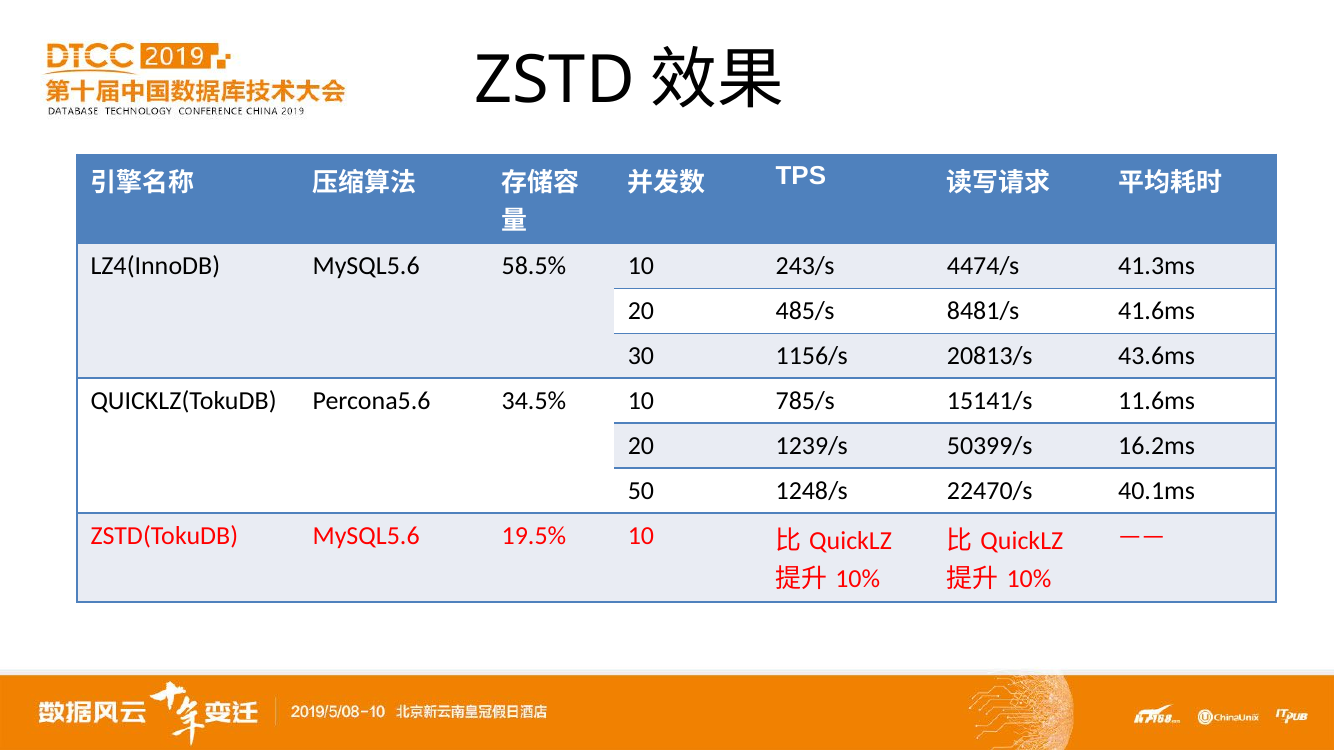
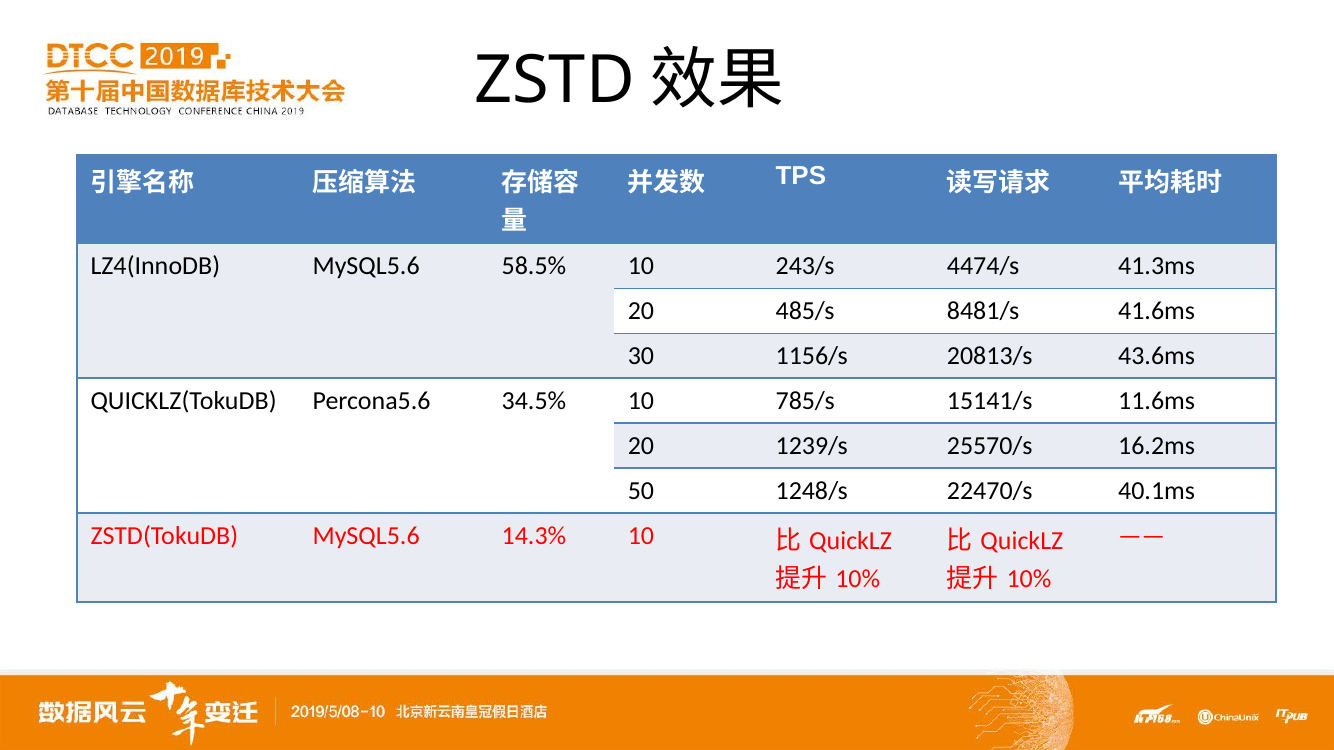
50399/s: 50399/s -> 25570/s
19.5%: 19.5% -> 14.3%
